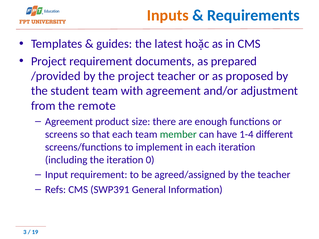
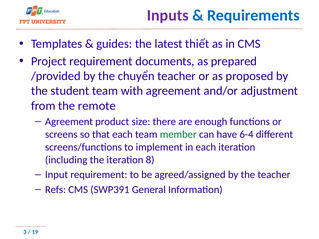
Inputs colour: orange -> purple
hoặc: hoặc -> thiết
the project: project -> chuyển
1-4: 1-4 -> 6-4
0: 0 -> 8
